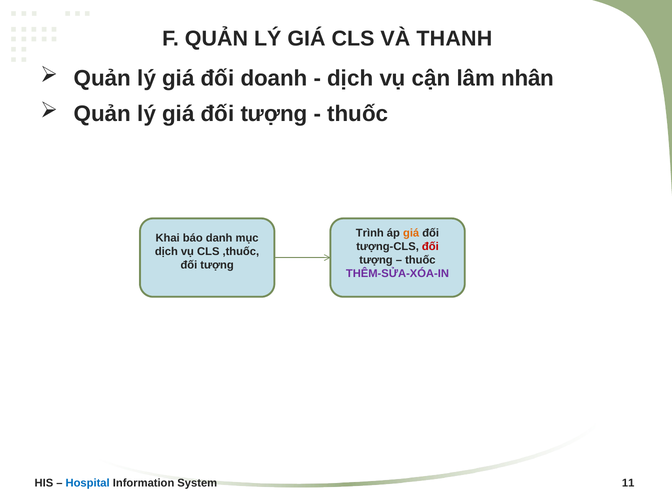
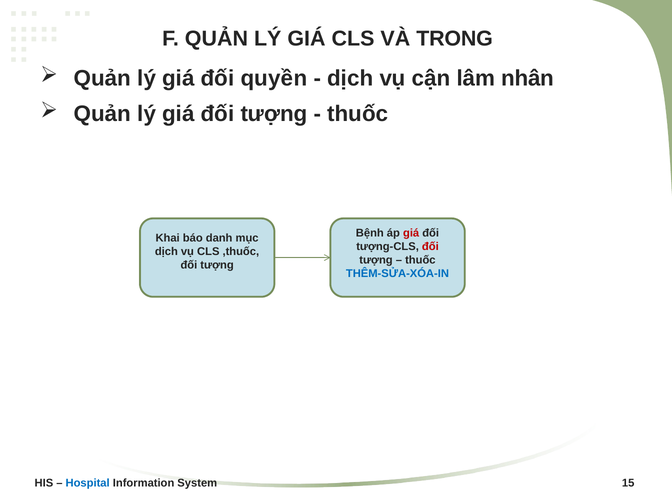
THANH: THANH -> TRONG
doanh: doanh -> quyền
Trình: Trình -> Bệnh
giá at (411, 233) colour: orange -> red
THÊM-SỬA-XÓA-IN colour: purple -> blue
11: 11 -> 15
